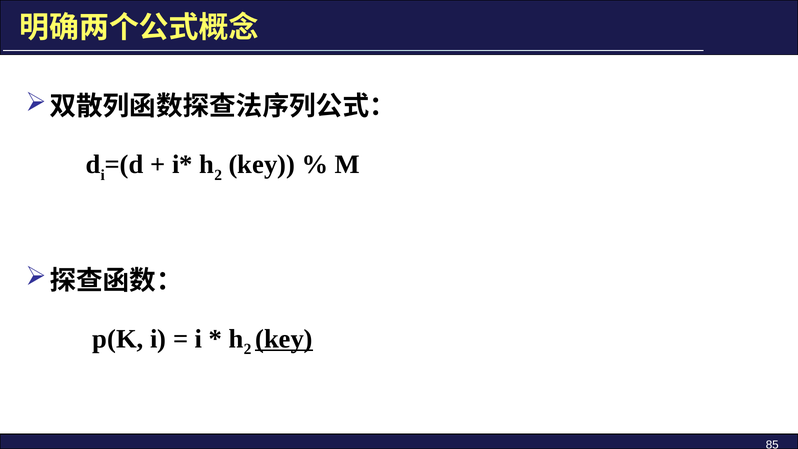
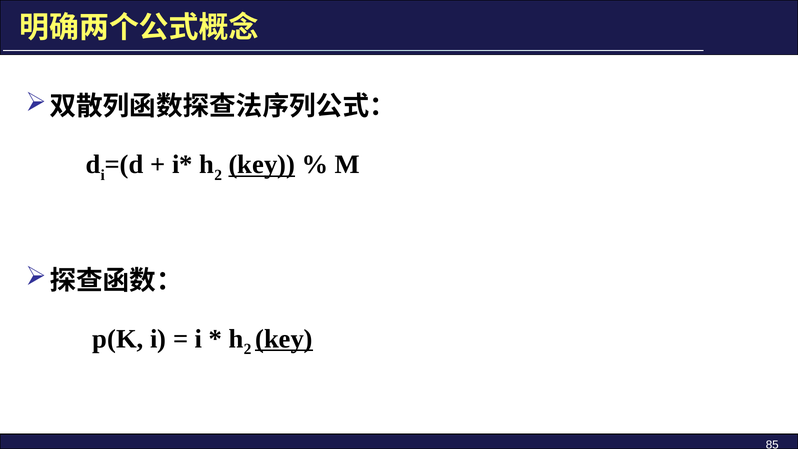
key at (262, 165) underline: none -> present
